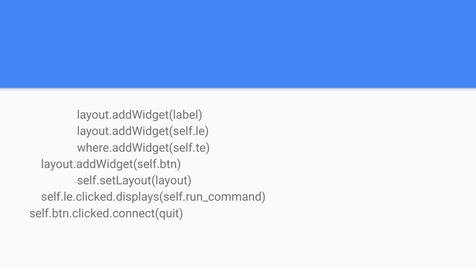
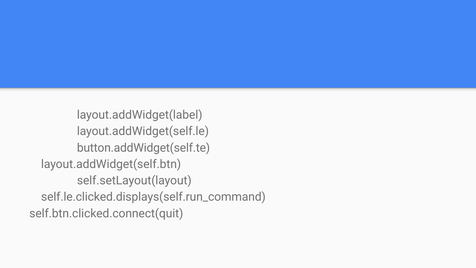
where.addWidget(self.te: where.addWidget(self.te -> button.addWidget(self.te
